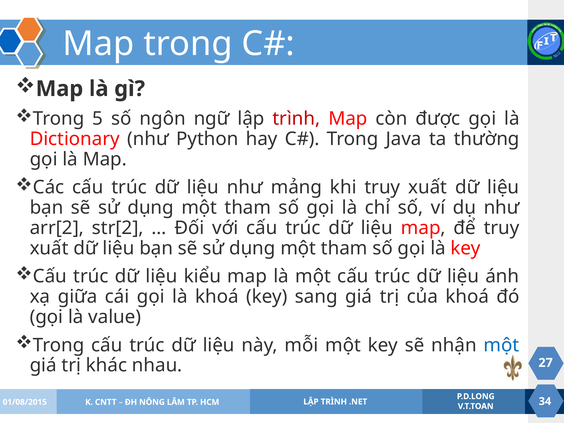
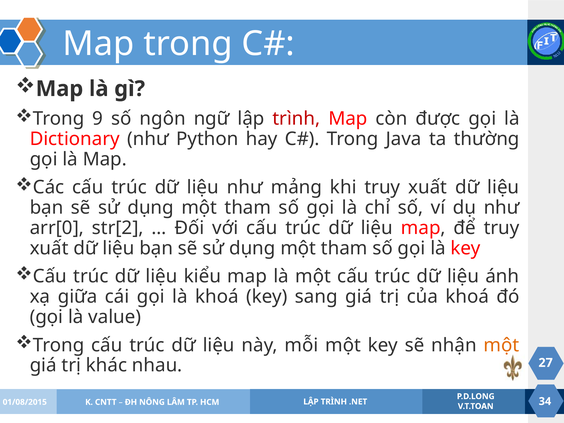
5: 5 -> 9
arr[2: arr[2 -> arr[0
một at (501, 345) colour: blue -> orange
